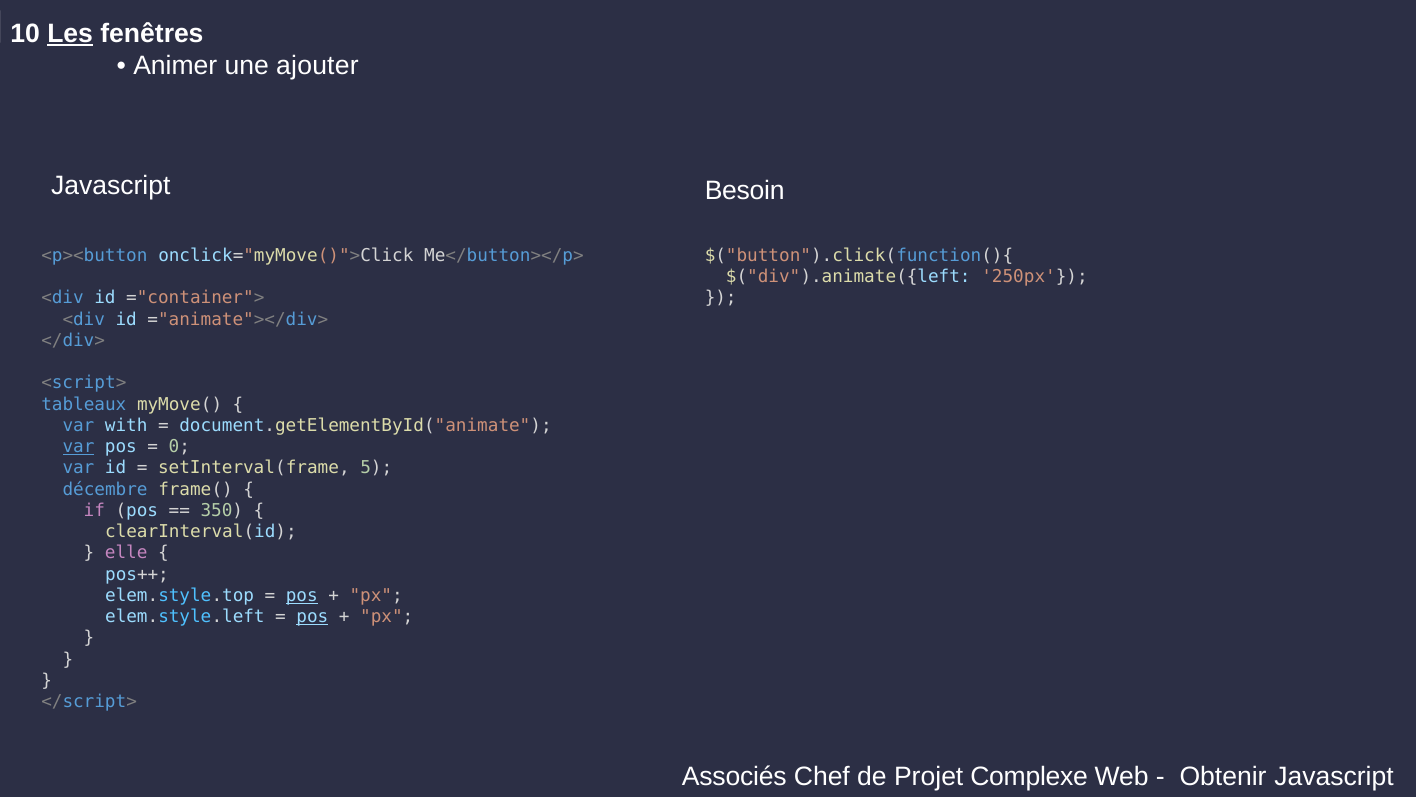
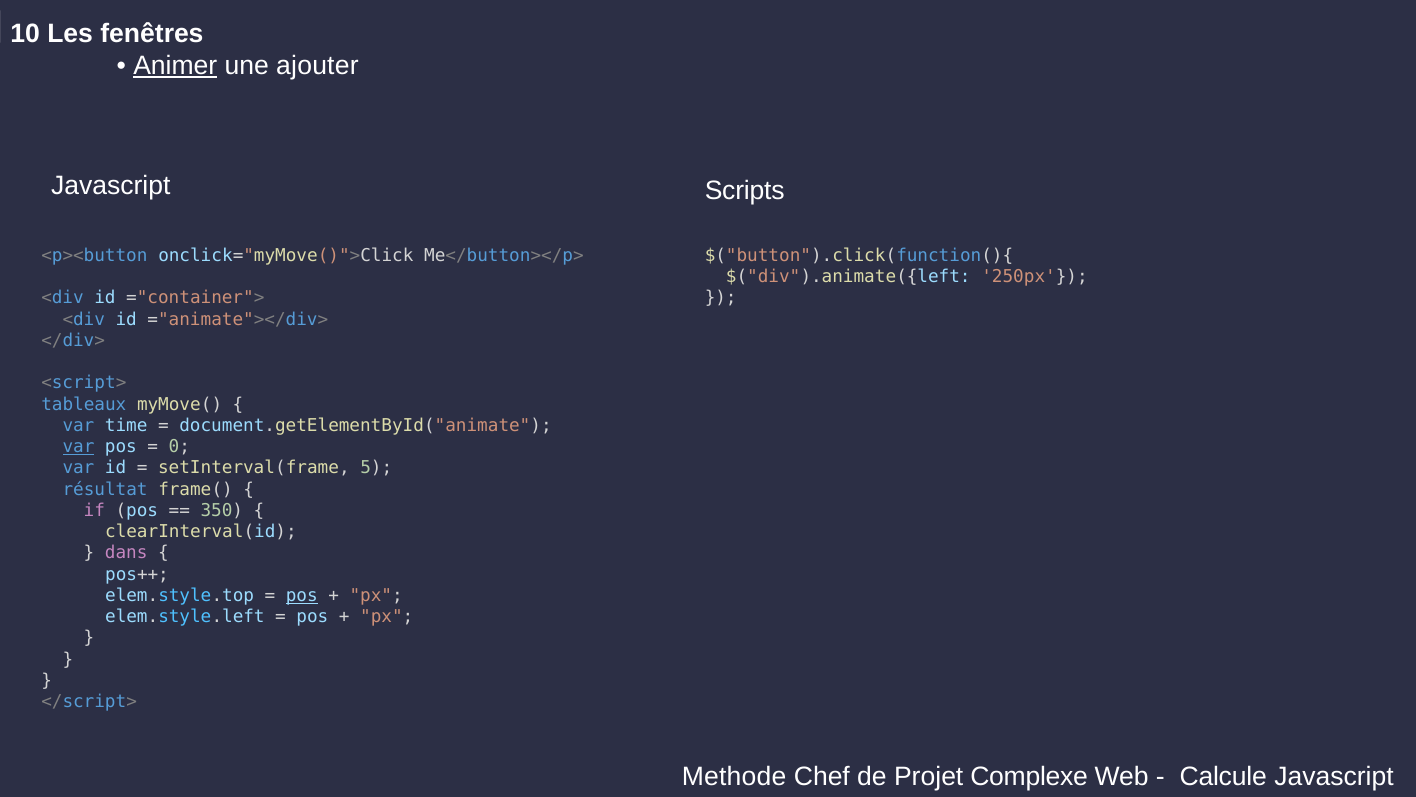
Les underline: present -> none
Animer underline: none -> present
Besoin: Besoin -> Scripts
with: with -> time
décembre: décembre -> résultat
elle: elle -> dans
pos at (312, 616) underline: present -> none
Associés: Associés -> Methode
Obtenir: Obtenir -> Calcule
